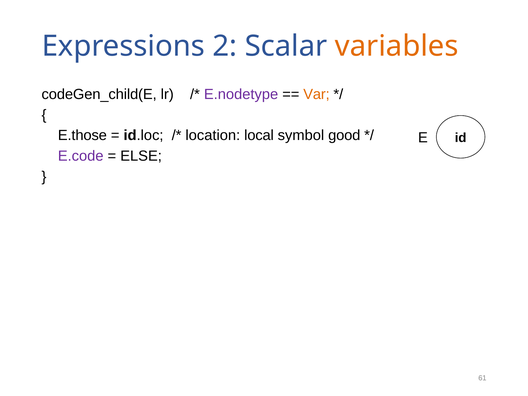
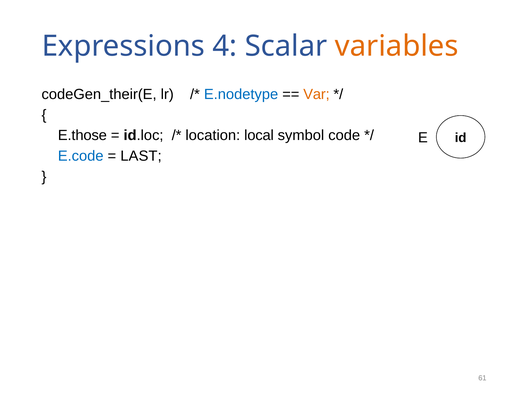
2: 2 -> 4
codeGen_child(E: codeGen_child(E -> codeGen_their(E
E.nodetype colour: purple -> blue
good: good -> code
E.code colour: purple -> blue
ELSE: ELSE -> LAST
